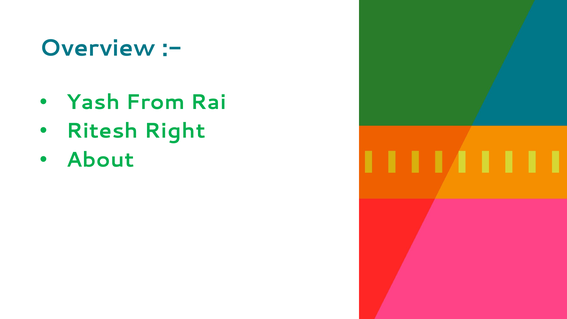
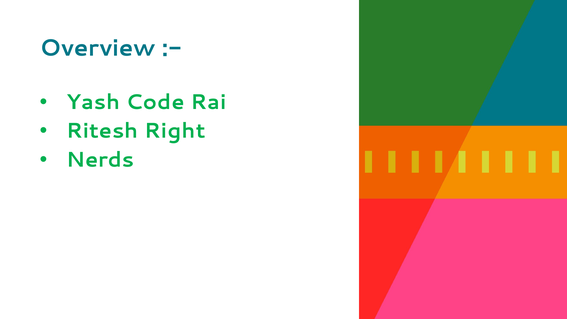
From: From -> Code
About: About -> Nerds
